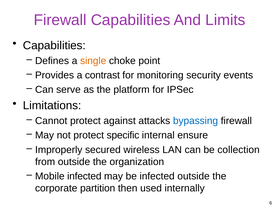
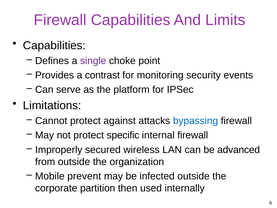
single colour: orange -> purple
internal ensure: ensure -> firewall
collection: collection -> advanced
Mobile infected: infected -> prevent
